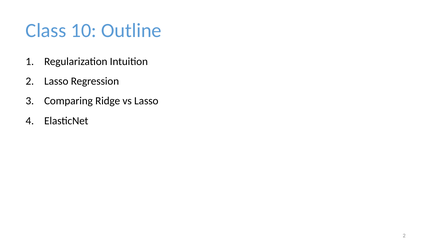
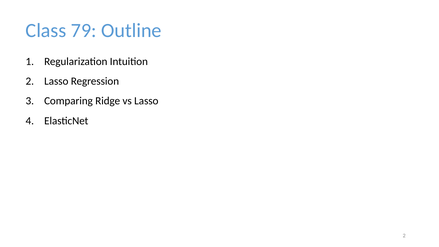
10: 10 -> 79
